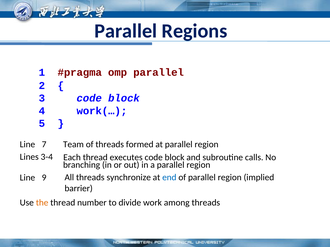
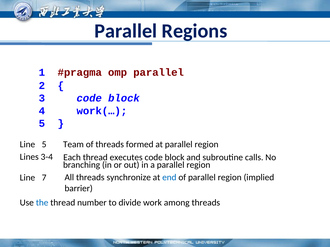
Line 7: 7 -> 5
9: 9 -> 7
the colour: orange -> blue
